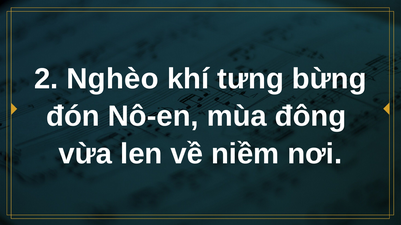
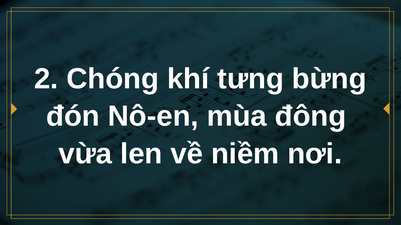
Nghèo: Nghèo -> Chóng
